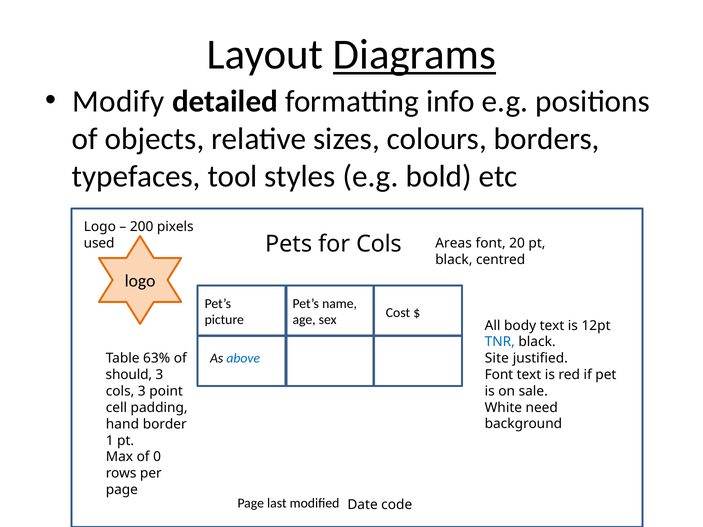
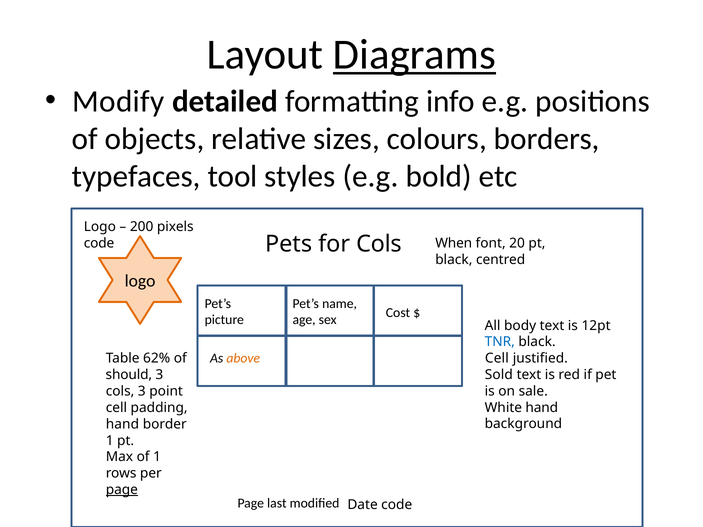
used at (99, 243): used -> code
Areas: Areas -> When
above colour: blue -> orange
Site at (497, 359): Site -> Cell
63%: 63% -> 62%
Font at (499, 375): Font -> Sold
White need: need -> hand
of 0: 0 -> 1
page at (122, 490) underline: none -> present
